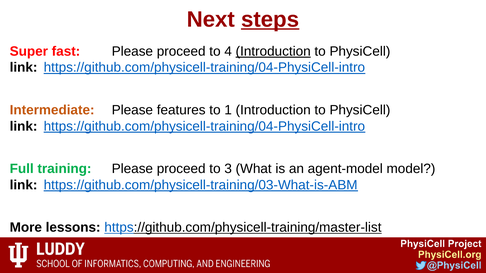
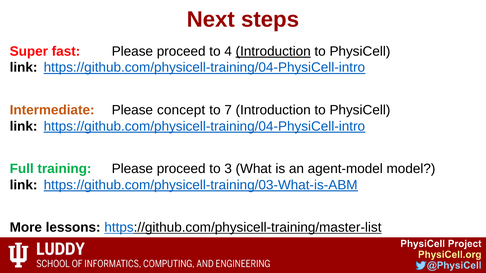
steps underline: present -> none
features: features -> concept
1: 1 -> 7
